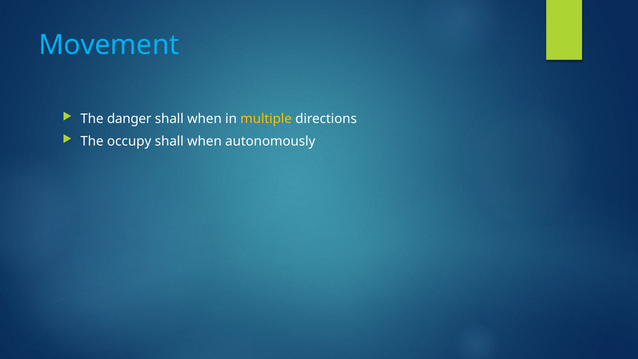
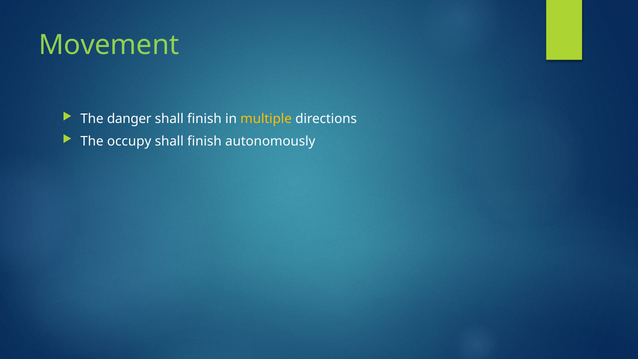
Movement colour: light blue -> light green
when at (204, 119): when -> finish
when at (204, 141): when -> finish
